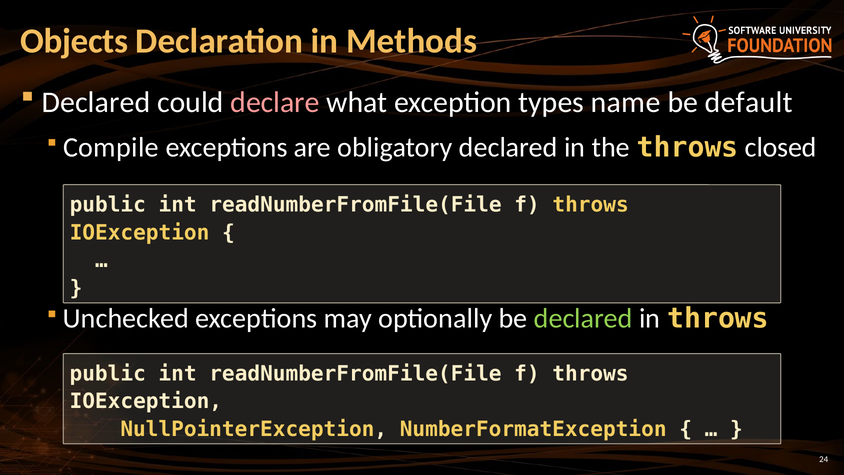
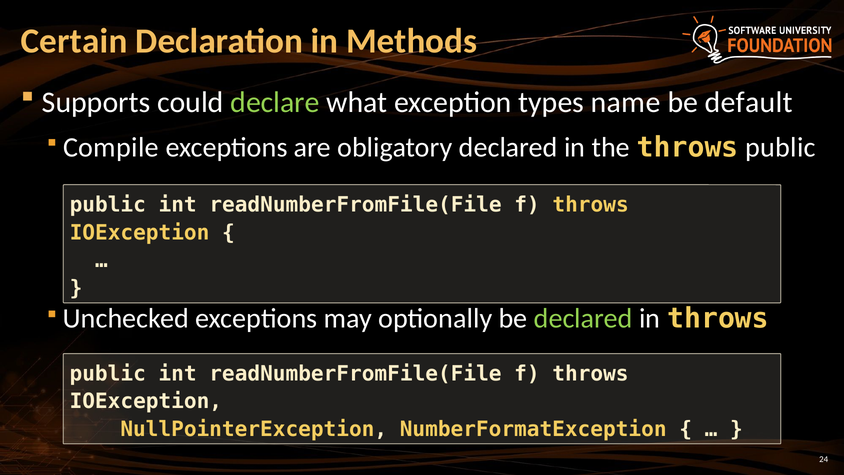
Objects: Objects -> Certain
Declared at (96, 102): Declared -> Supports
declare colour: pink -> light green
throws closed: closed -> public
